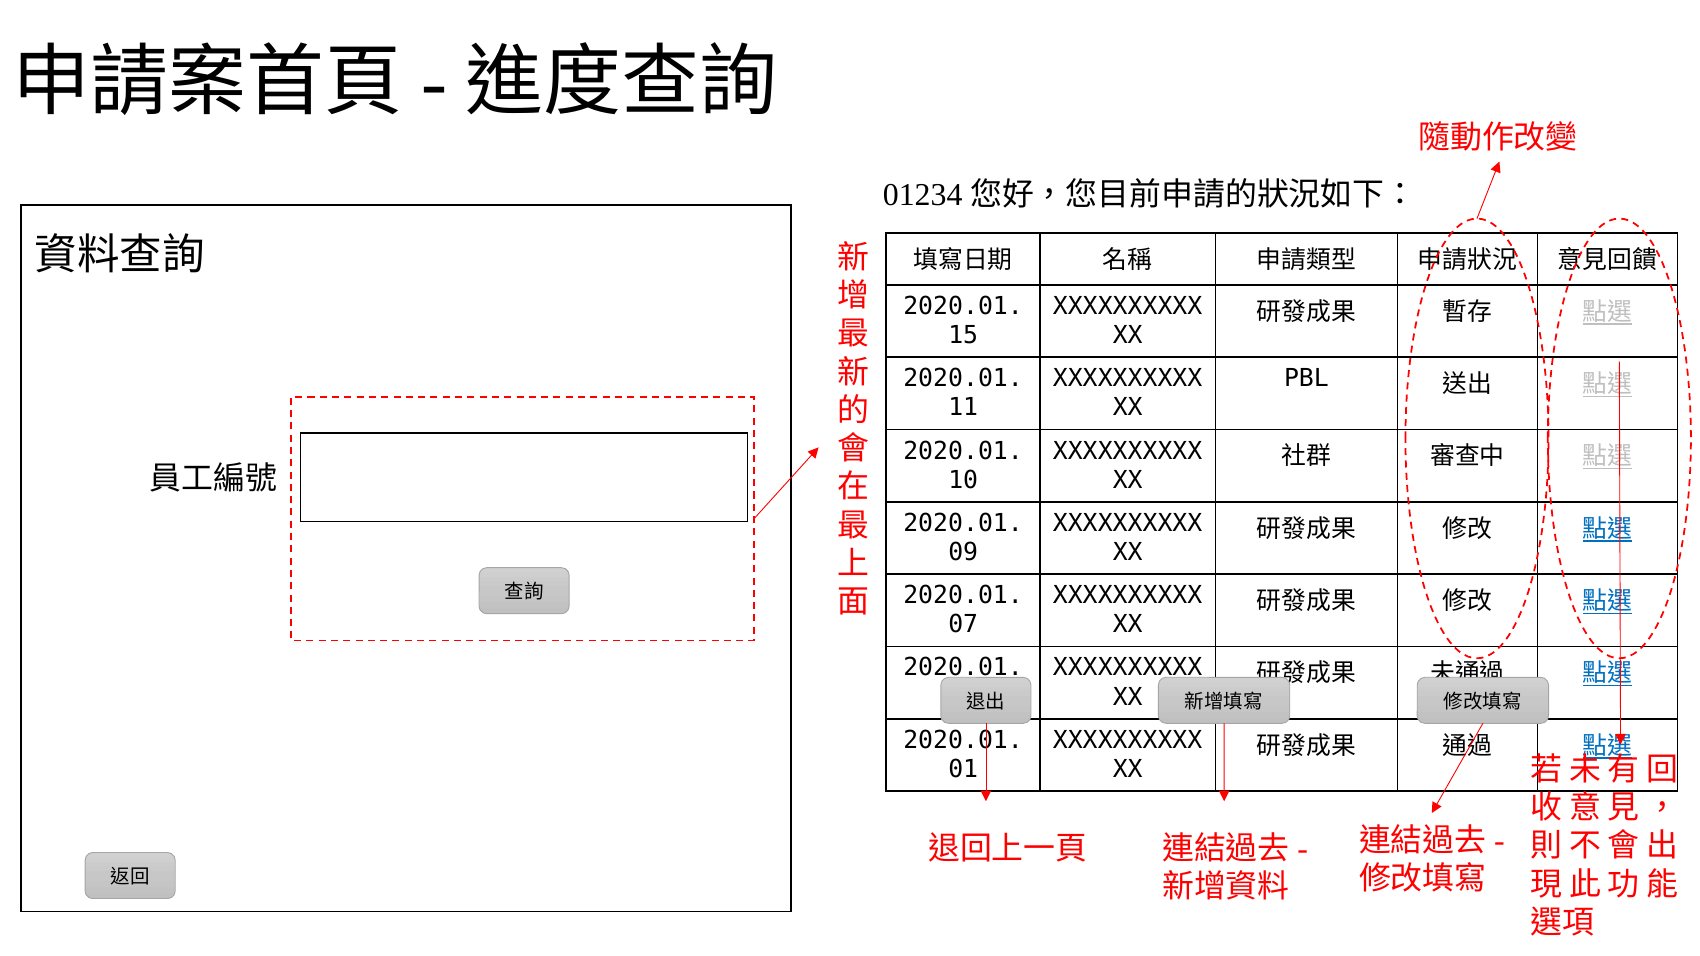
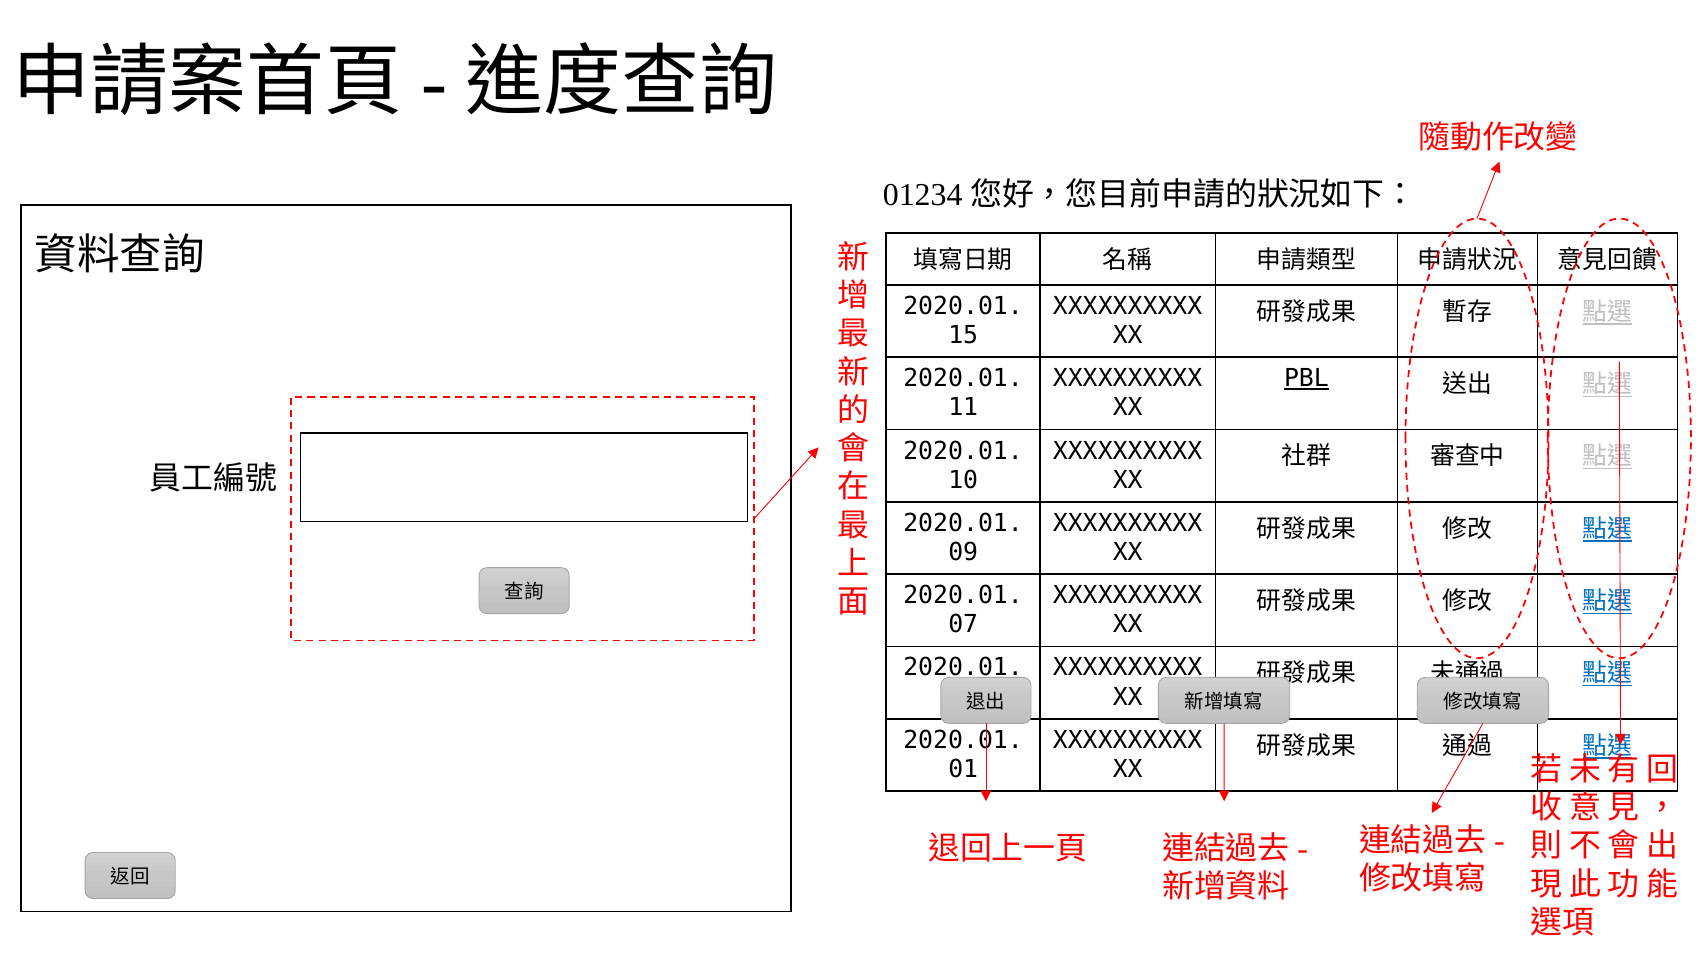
PBL underline: none -> present
